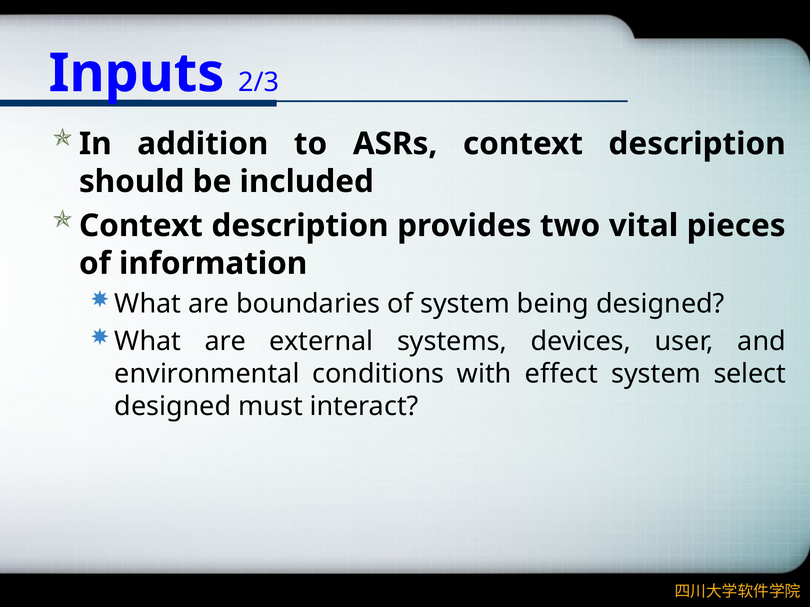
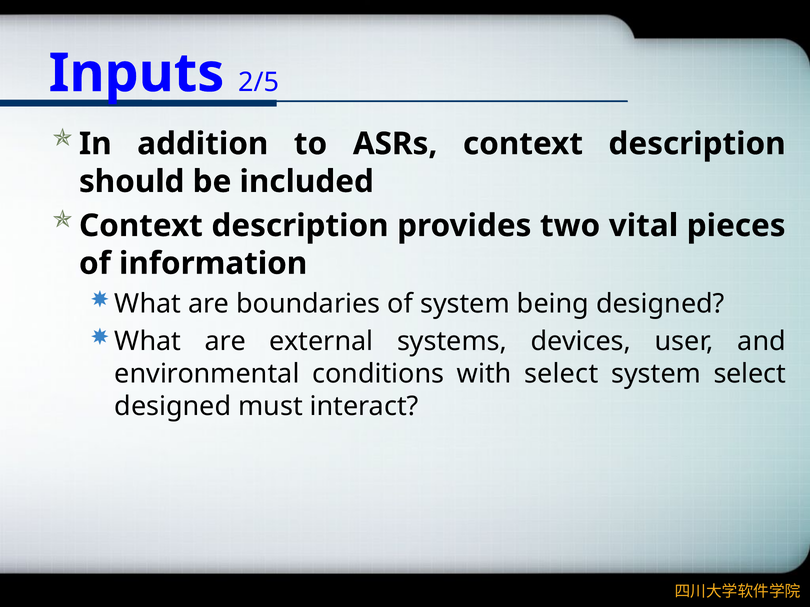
2/3: 2/3 -> 2/5
with effect: effect -> select
